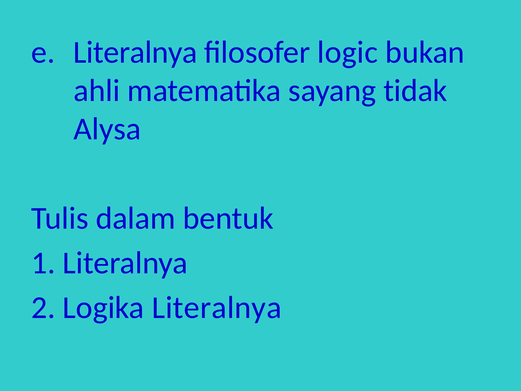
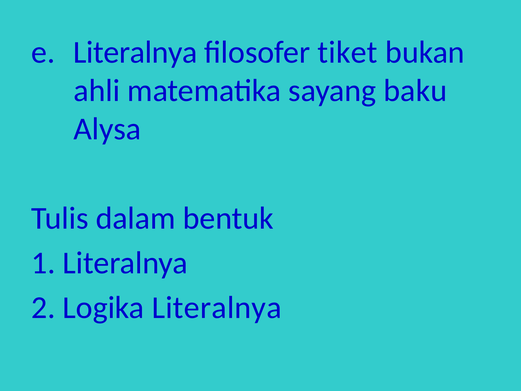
logic: logic -> tiket
tidak: tidak -> baku
